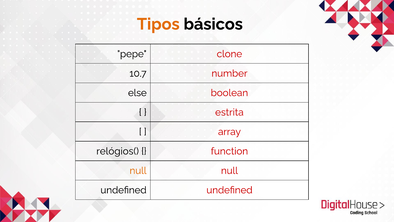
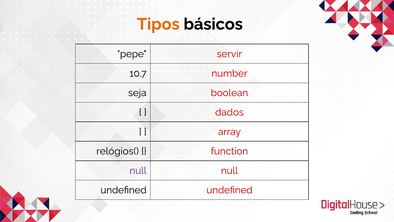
clone: clone -> servir
else: else -> seja
estrita: estrita -> dados
null at (138, 170) colour: orange -> purple
